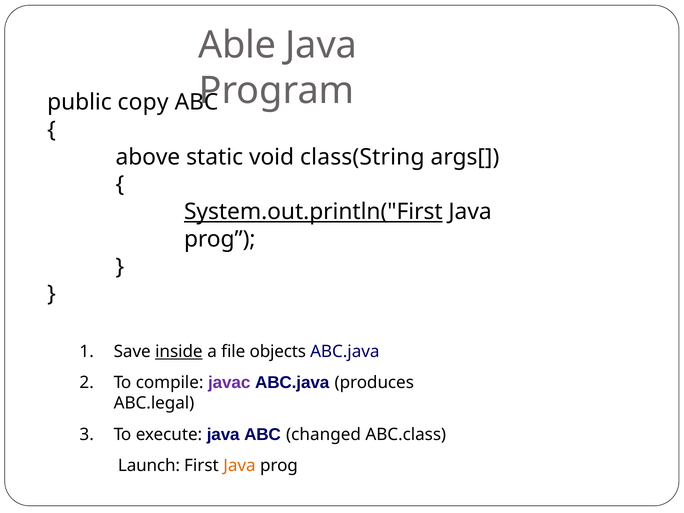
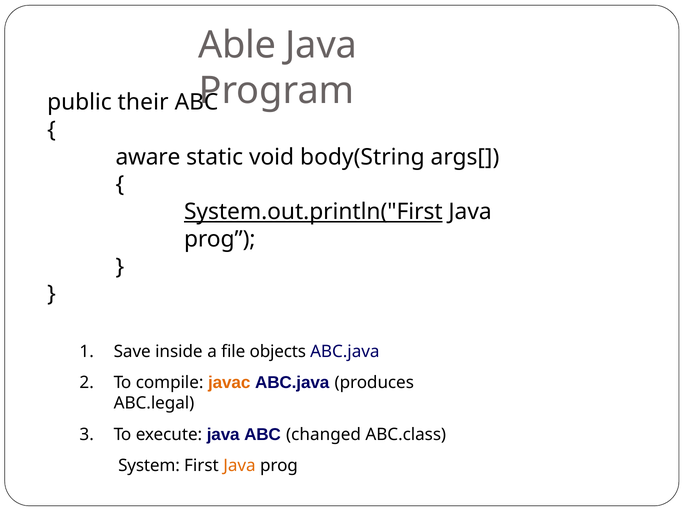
copy: copy -> their
above: above -> aware
class(String: class(String -> body(String
inside underline: present -> none
javac colour: purple -> orange
Launch: Launch -> System
